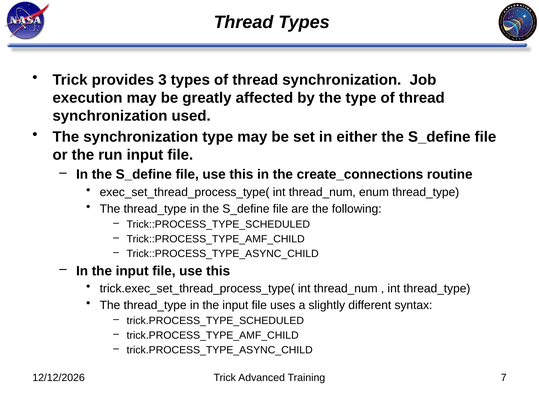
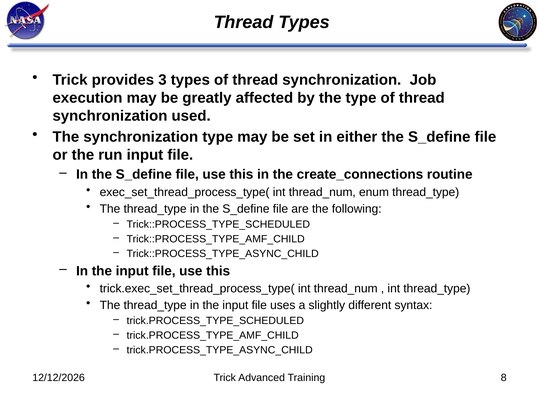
7: 7 -> 8
